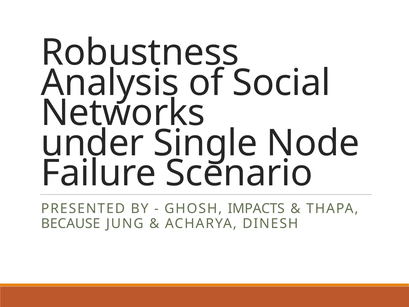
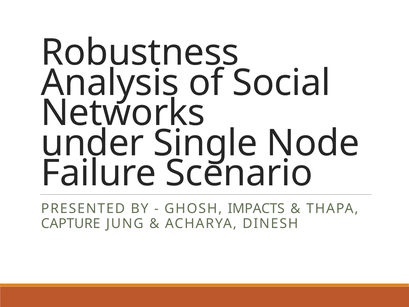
BECAUSE: BECAUSE -> CAPTURE
